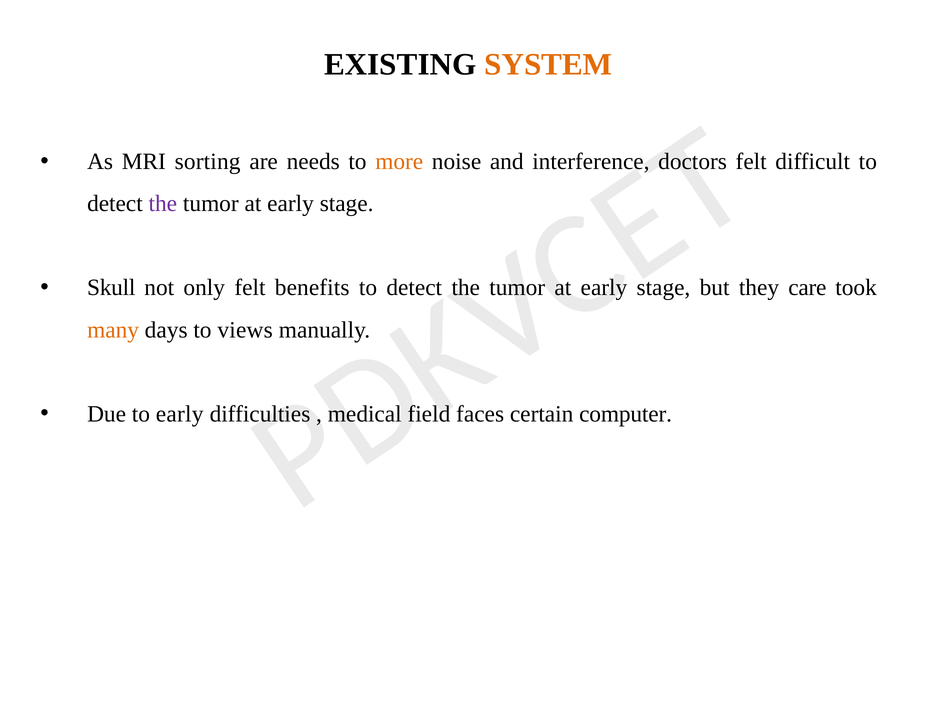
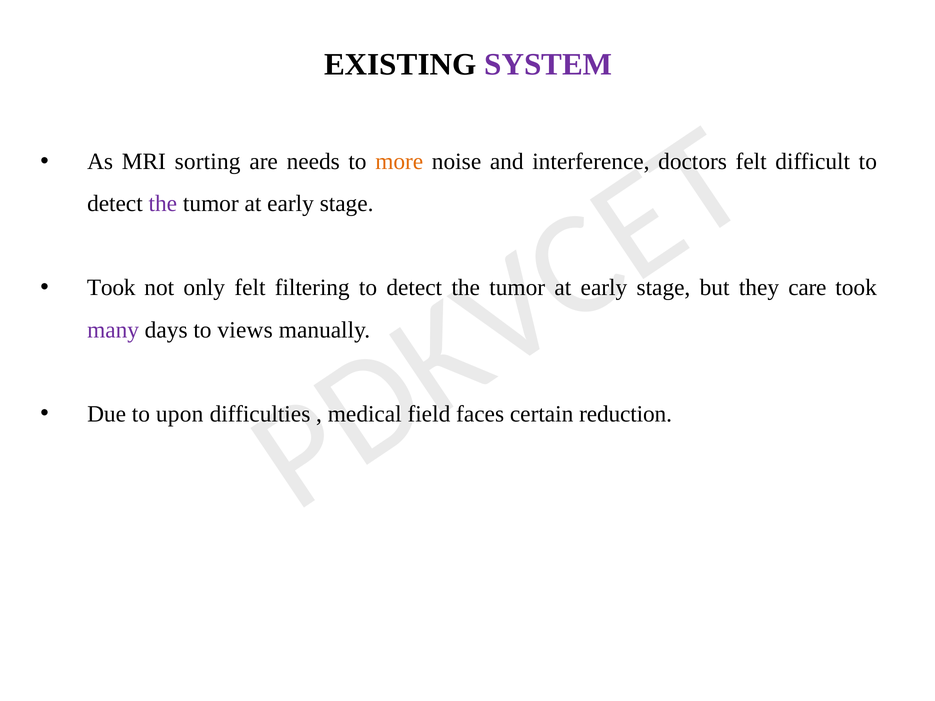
SYSTEM colour: orange -> purple
Skull at (111, 288): Skull -> Took
benefits: benefits -> filtering
many colour: orange -> purple
to early: early -> upon
computer: computer -> reduction
